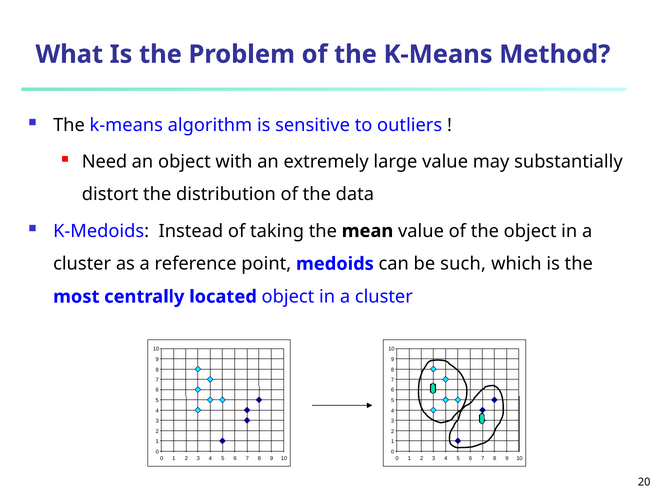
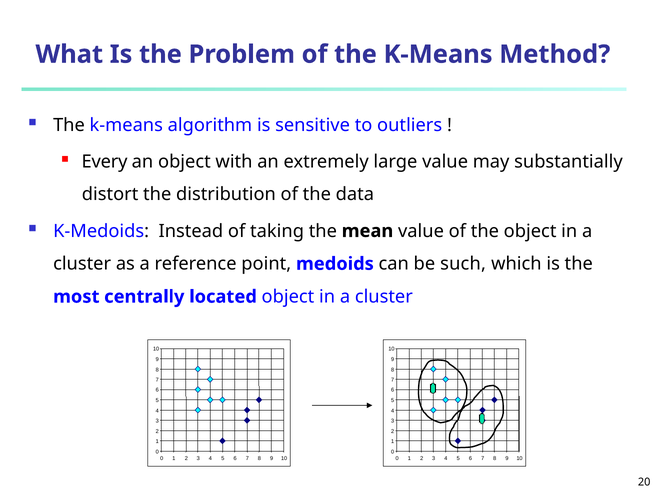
Need: Need -> Every
